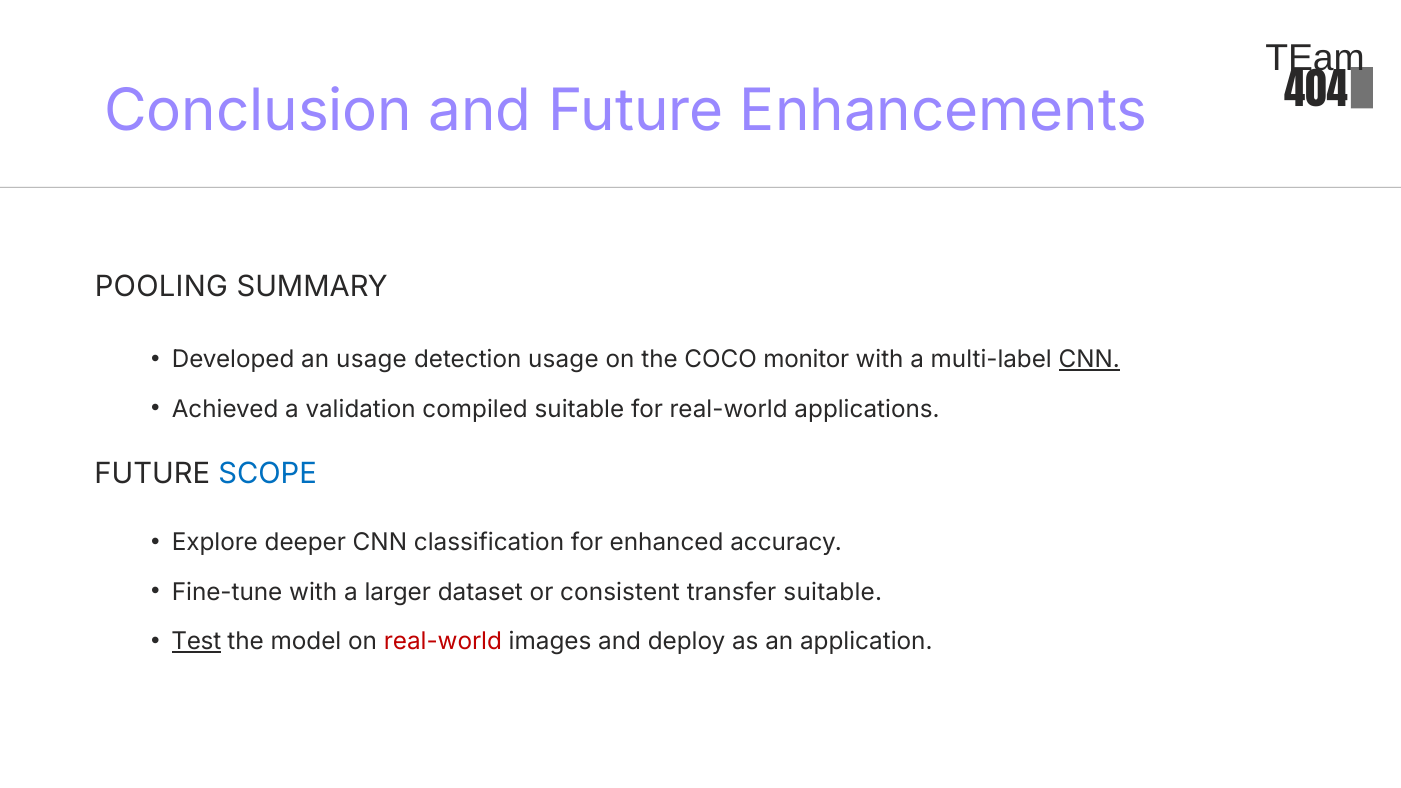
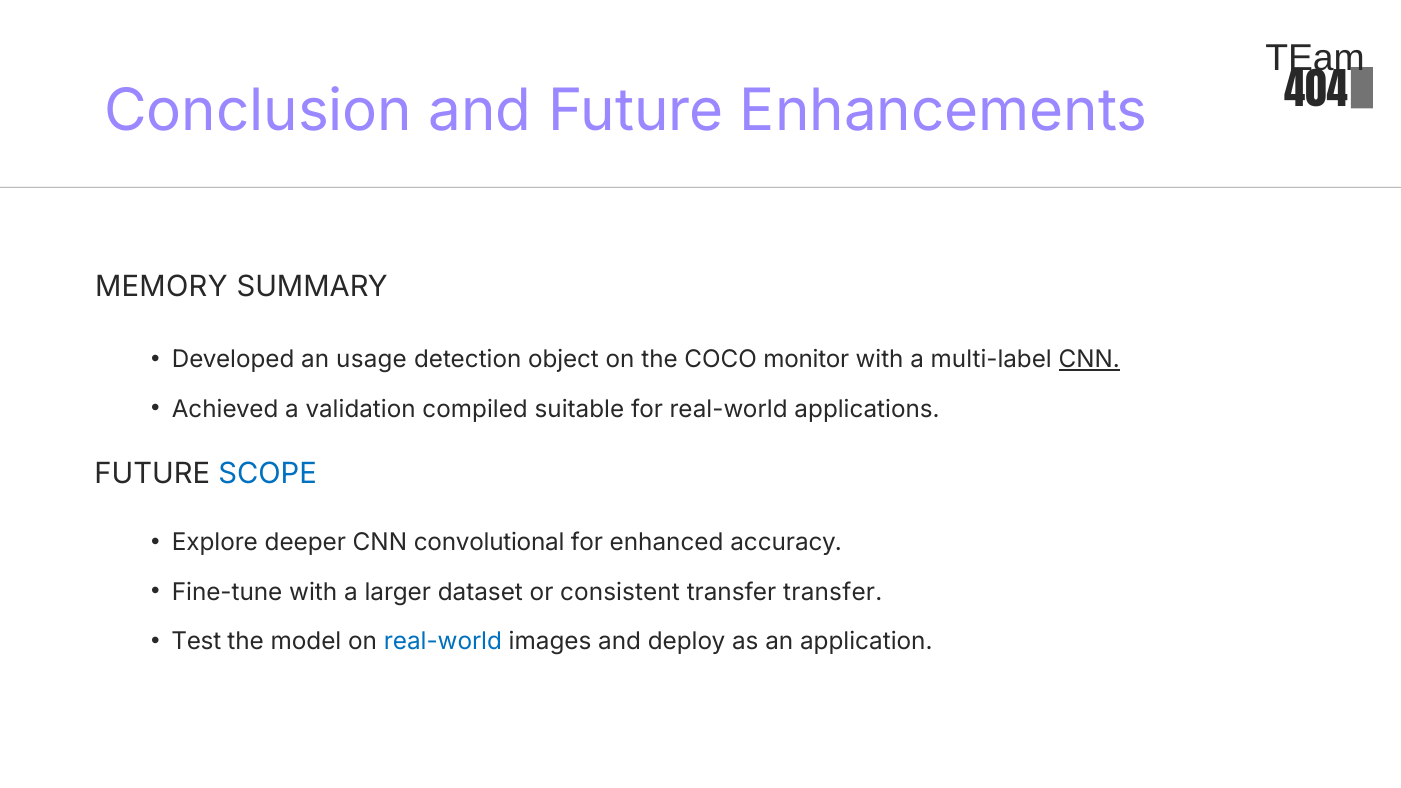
POOLING: POOLING -> MEMORY
detection usage: usage -> object
classification: classification -> convolutional
transfer suitable: suitable -> transfer
Test underline: present -> none
real-world at (443, 642) colour: red -> blue
